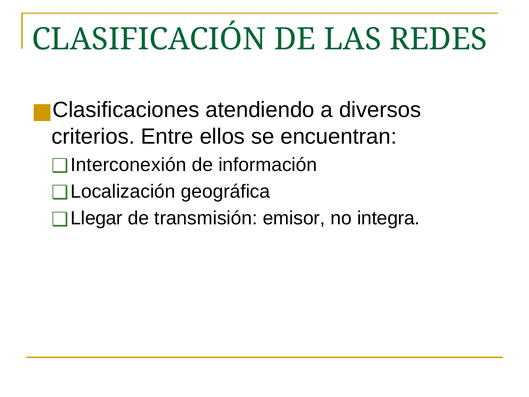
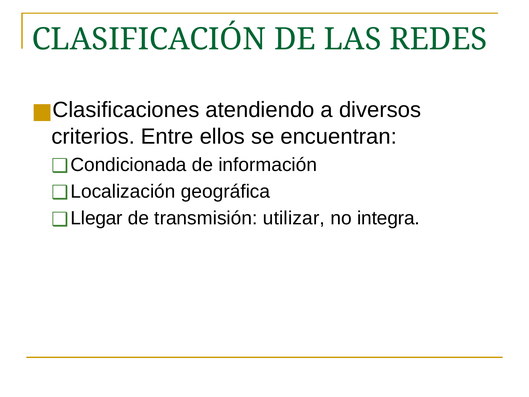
Interconexión: Interconexión -> Condicionada
emisor: emisor -> utilizar
